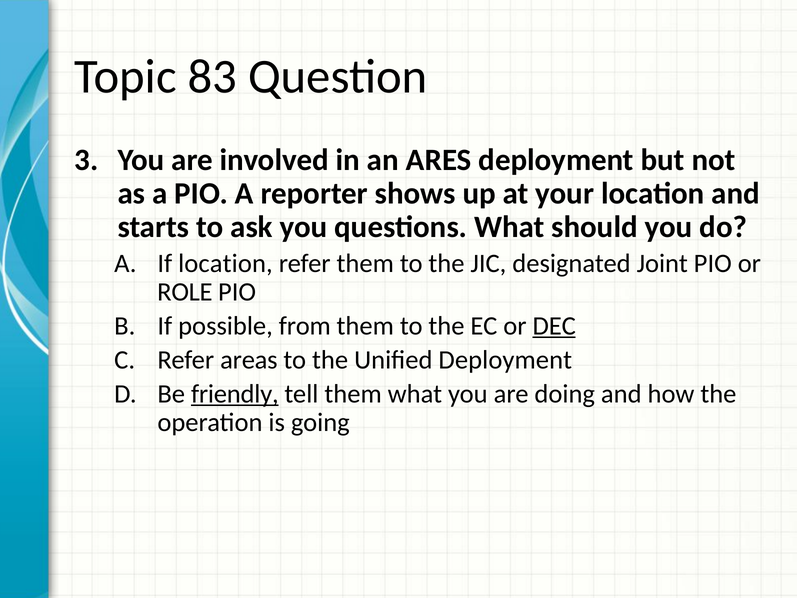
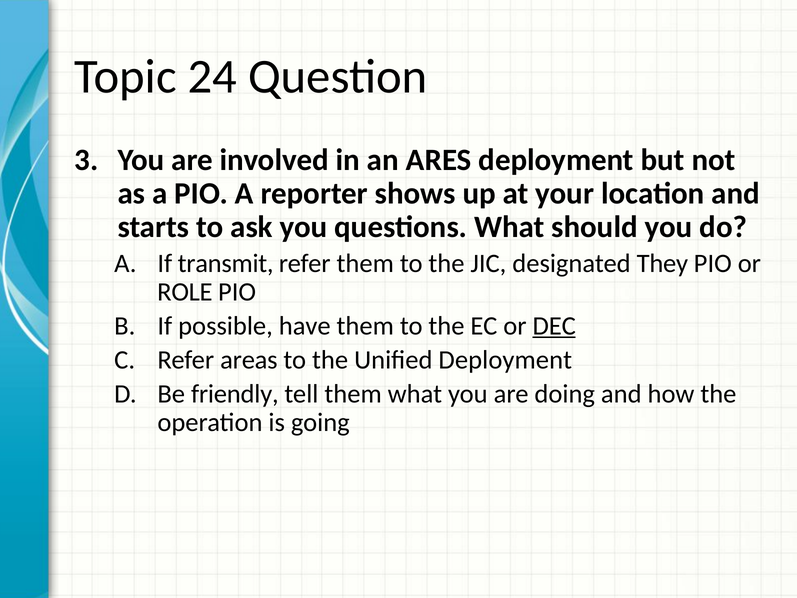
83: 83 -> 24
If location: location -> transmit
Joint: Joint -> They
from: from -> have
friendly underline: present -> none
